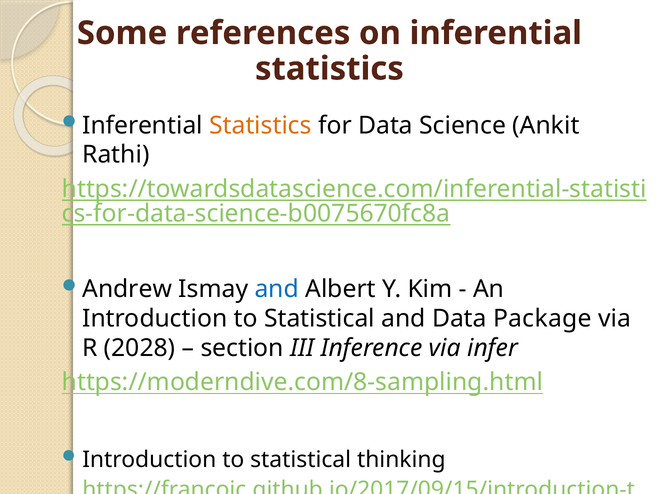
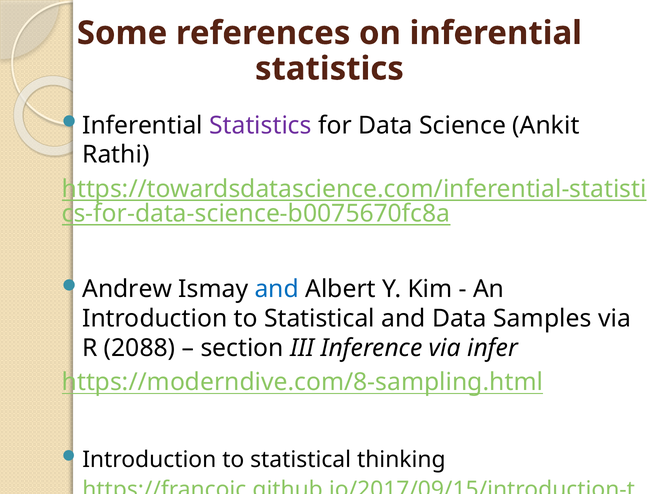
Statistics at (260, 125) colour: orange -> purple
Package: Package -> Samples
2028: 2028 -> 2088
